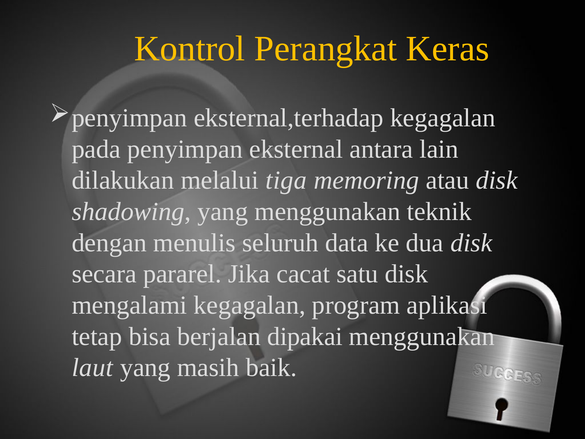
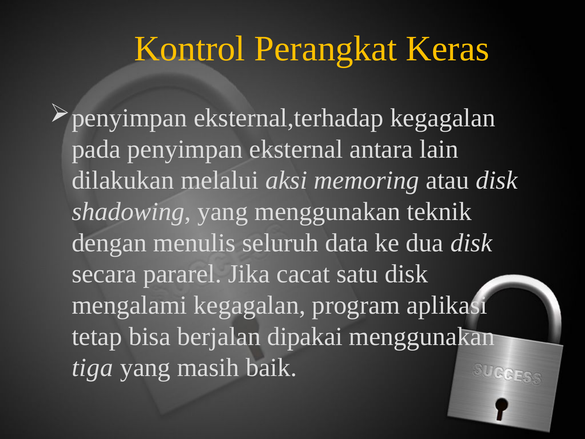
tiga: tiga -> aksi
laut: laut -> tiga
